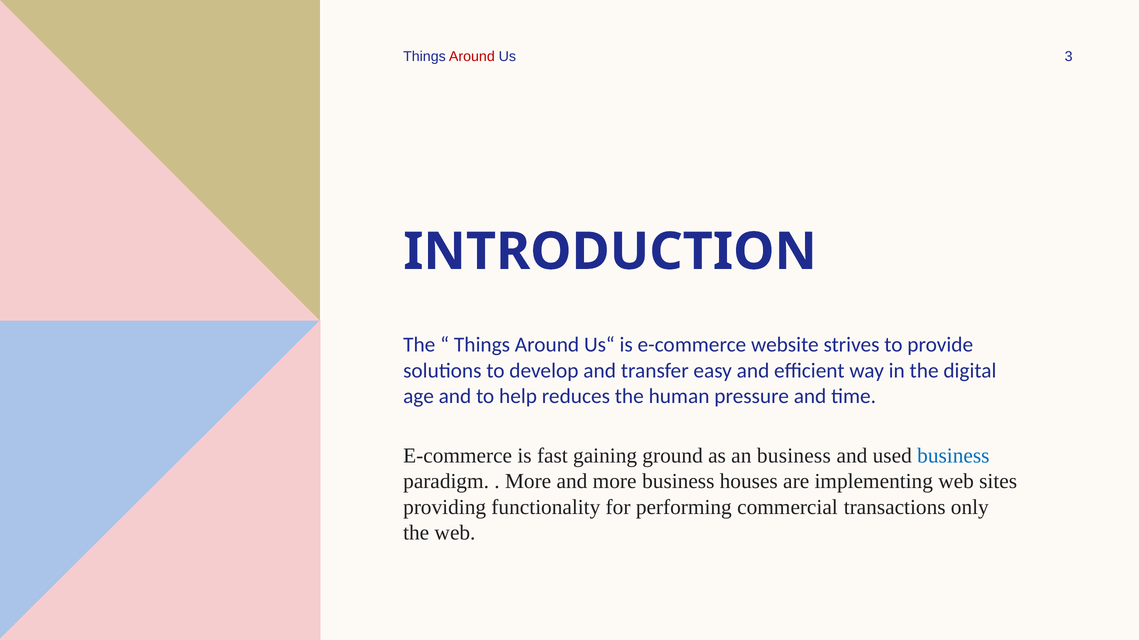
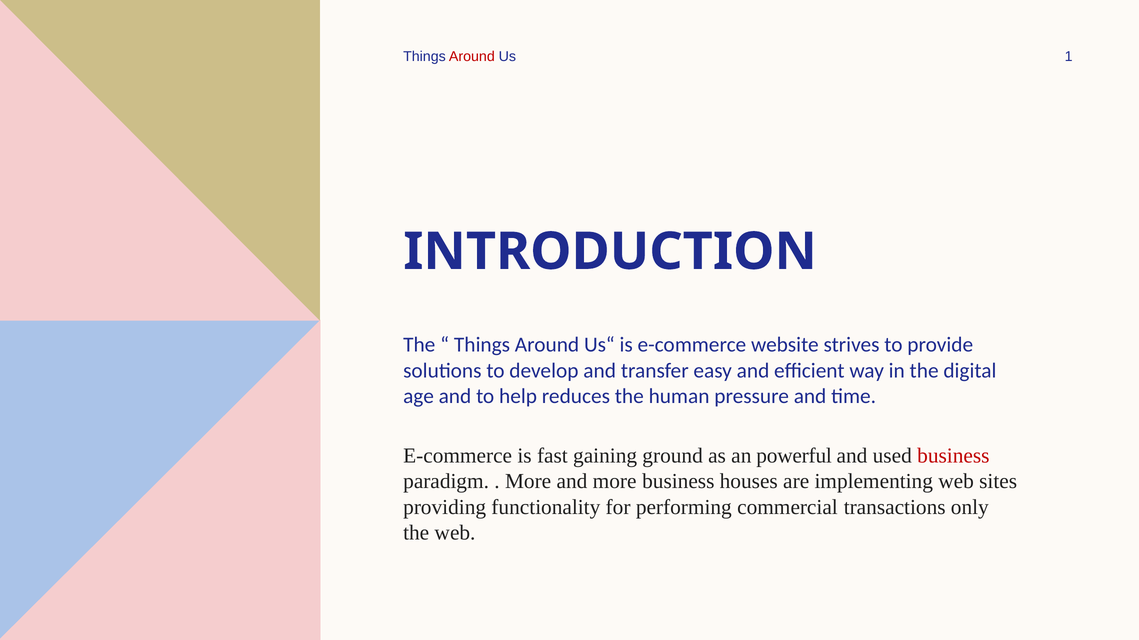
3: 3 -> 1
an business: business -> powerful
business at (953, 456) colour: blue -> red
